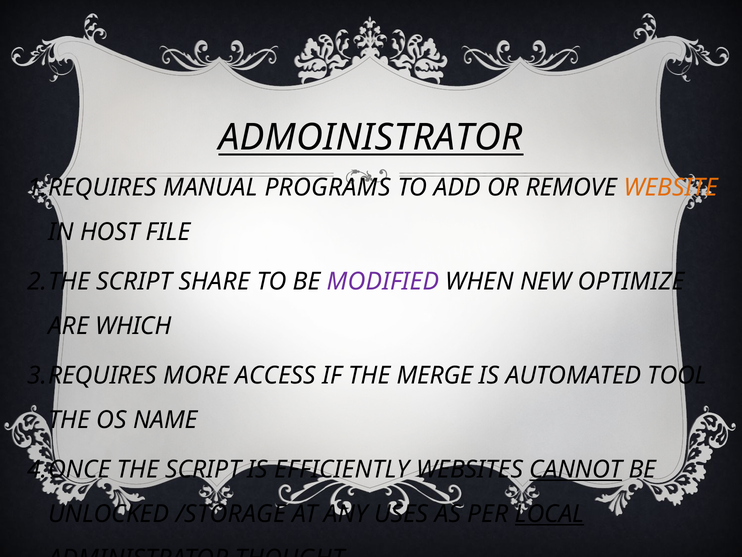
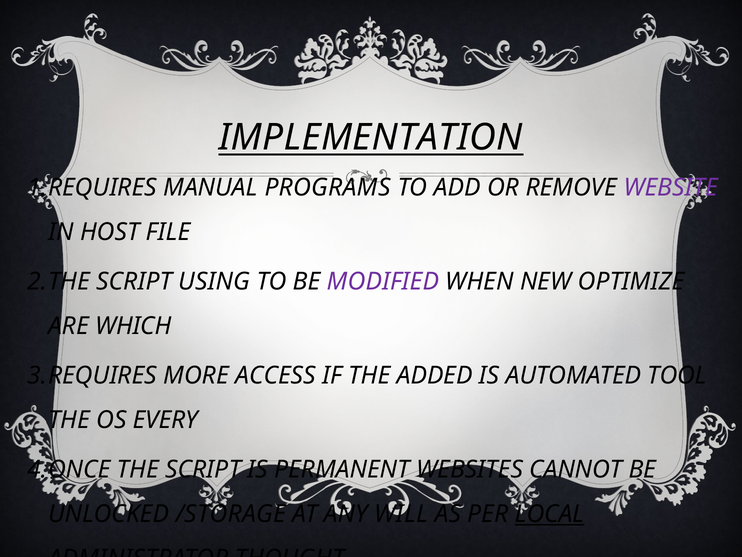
ADMOINISTRATOR: ADMOINISTRATOR -> IMPLEMENTATION
WEBSITE colour: orange -> purple
SHARE: SHARE -> USING
MERGE: MERGE -> ADDED
NAME: NAME -> EVERY
EFFICIENTLY: EFFICIENTLY -> PERMANENT
CANNOT underline: present -> none
USES: USES -> WILL
